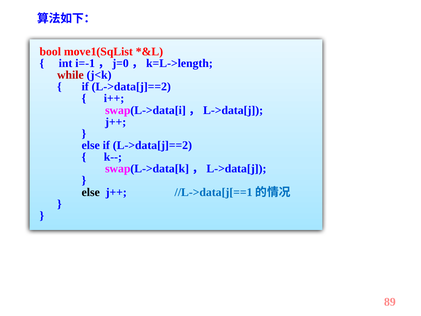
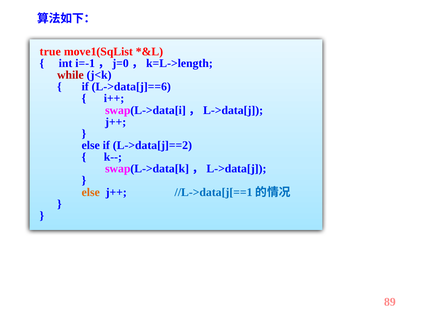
bool: bool -> true
L->data[j]==2 at (131, 87): L->data[j]==2 -> L->data[j]==6
else at (91, 192) colour: black -> orange
